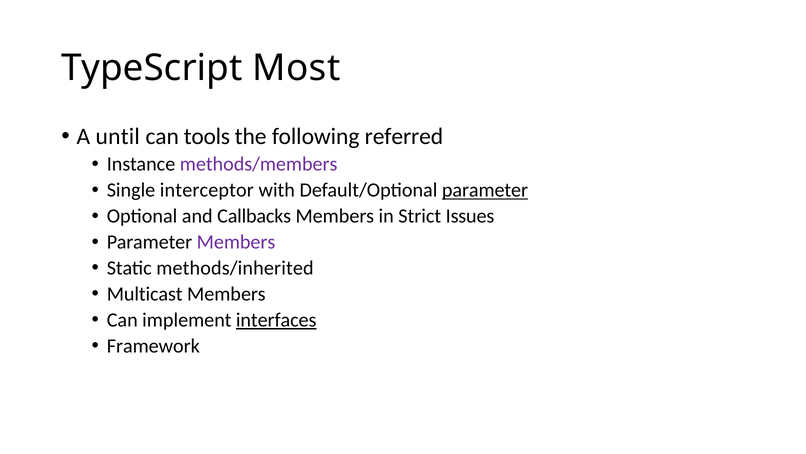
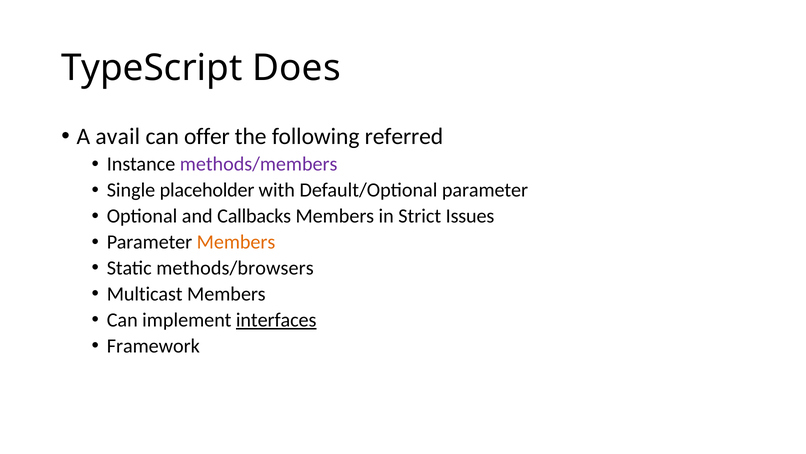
Most: Most -> Does
until: until -> avail
tools: tools -> offer
interceptor: interceptor -> placeholder
parameter at (485, 190) underline: present -> none
Members at (236, 242) colour: purple -> orange
methods/inherited: methods/inherited -> methods/browsers
